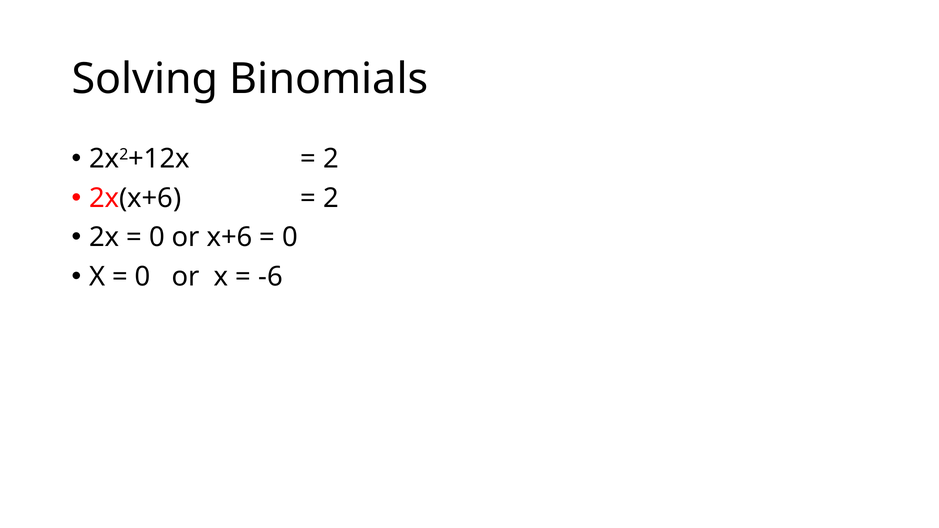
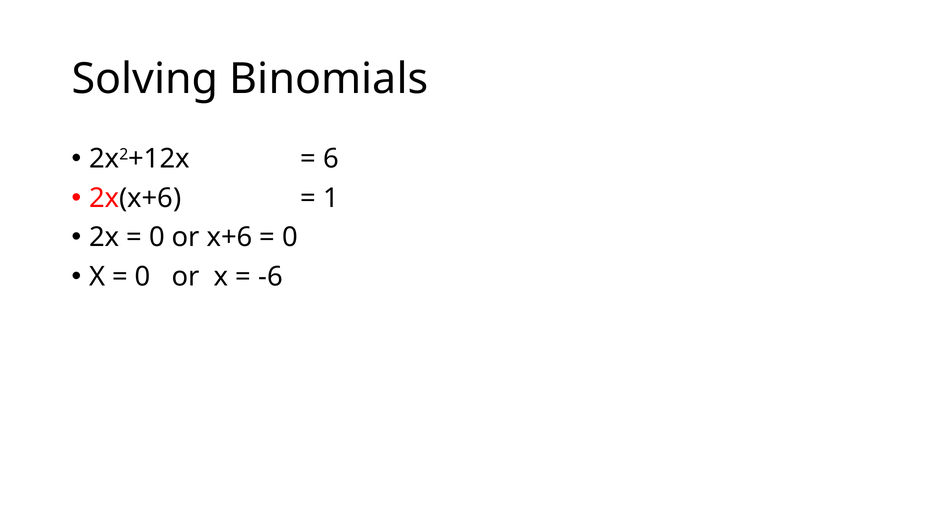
2 at (331, 159): 2 -> 6
2 at (331, 198): 2 -> 1
